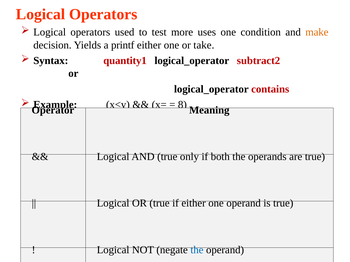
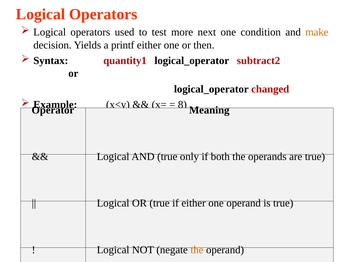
uses: uses -> next
take: take -> then
contains: contains -> changed
the at (197, 250) colour: blue -> orange
